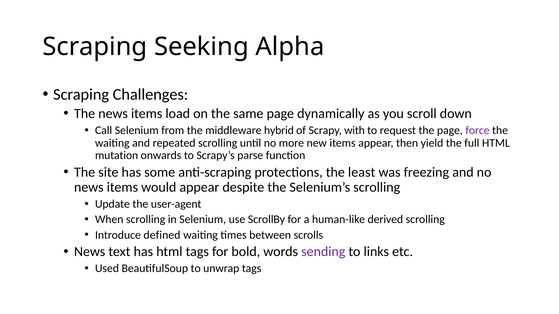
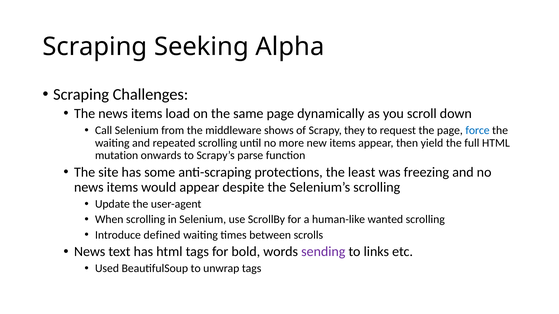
hybrid: hybrid -> shows
with: with -> they
force colour: purple -> blue
derived: derived -> wanted
